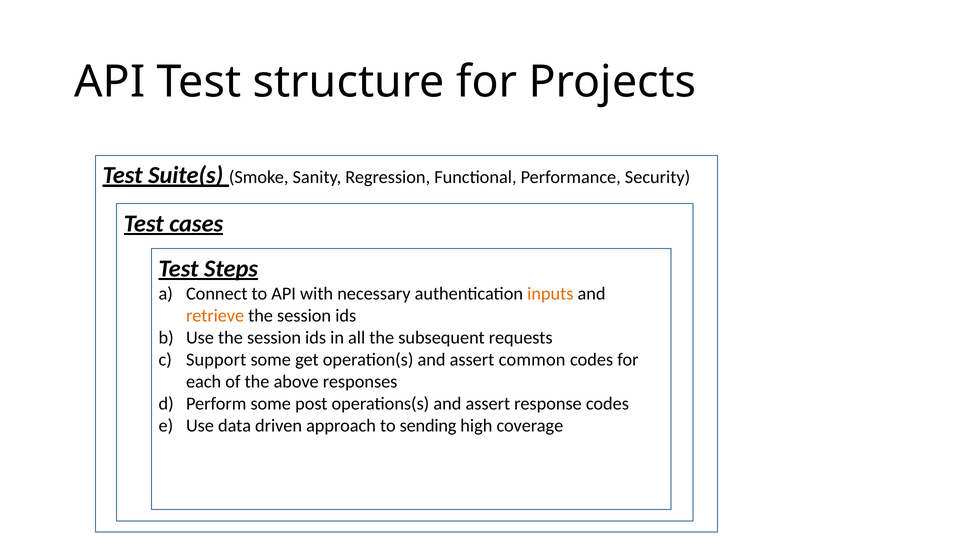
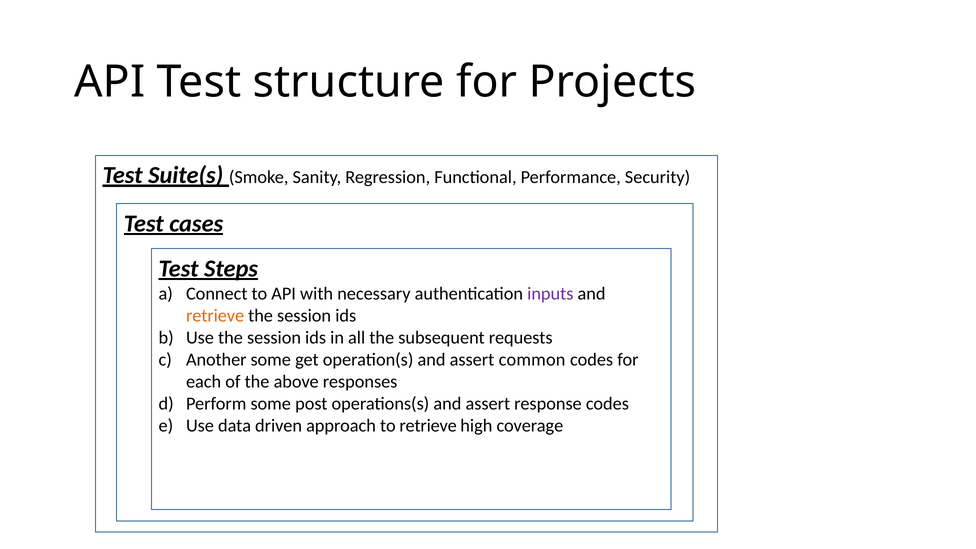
inputs colour: orange -> purple
Support: Support -> Another
to sending: sending -> retrieve
